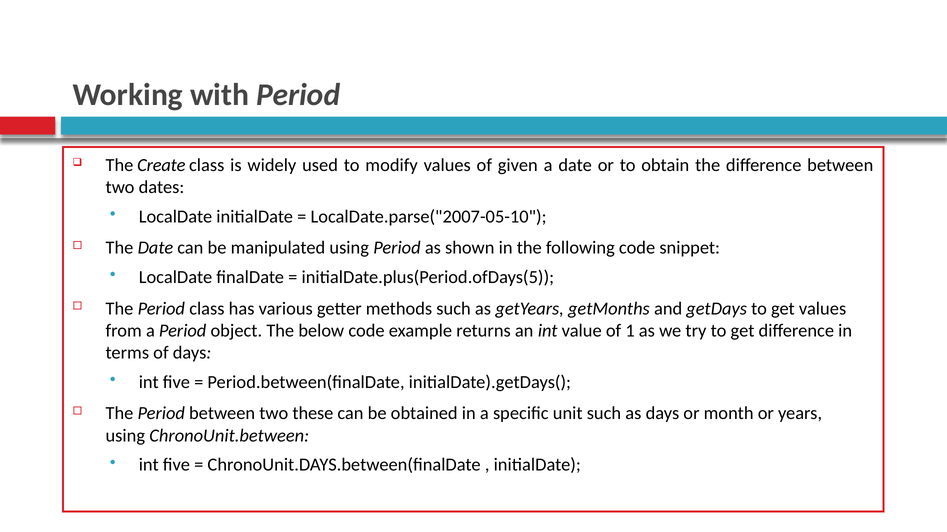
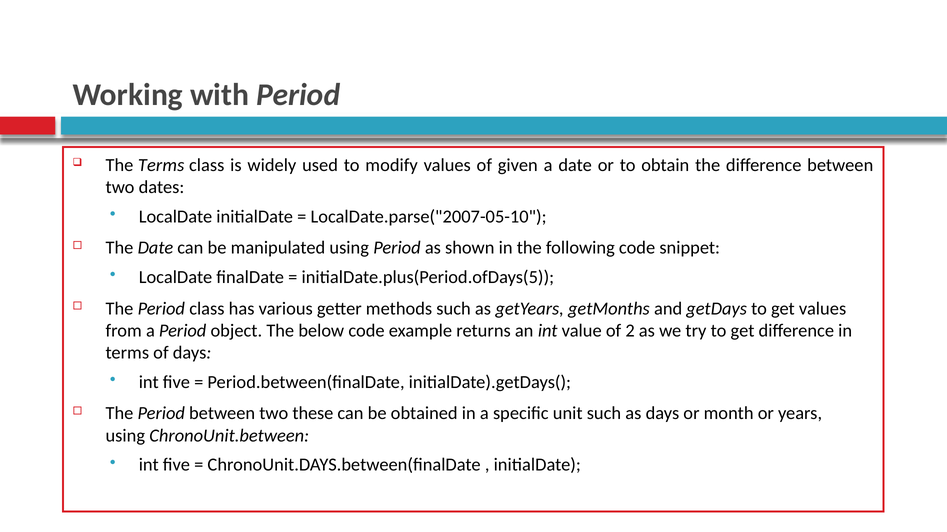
The Create: Create -> Terms
1: 1 -> 2
